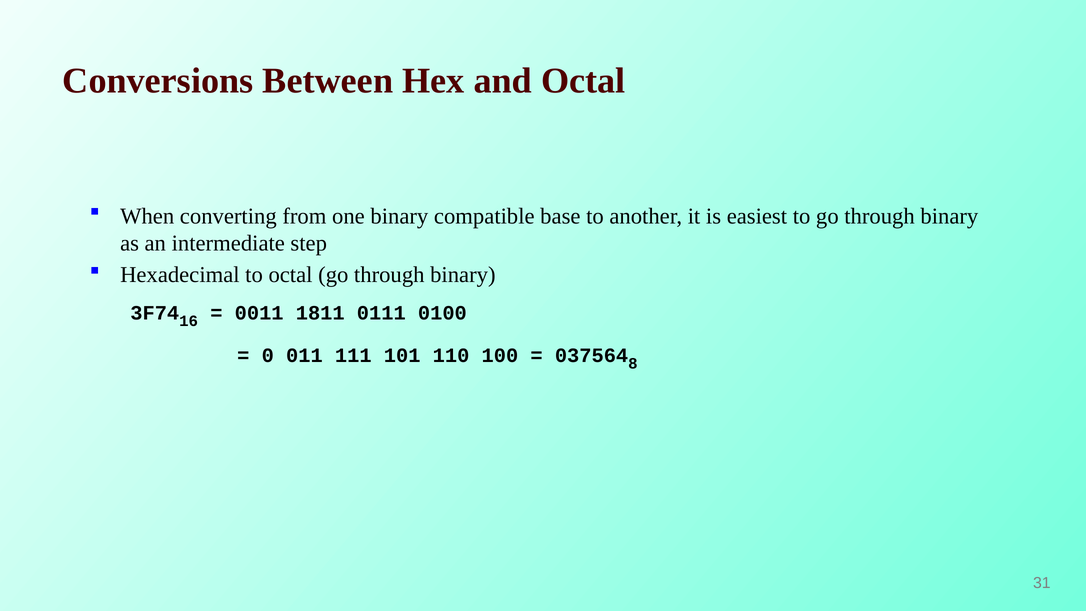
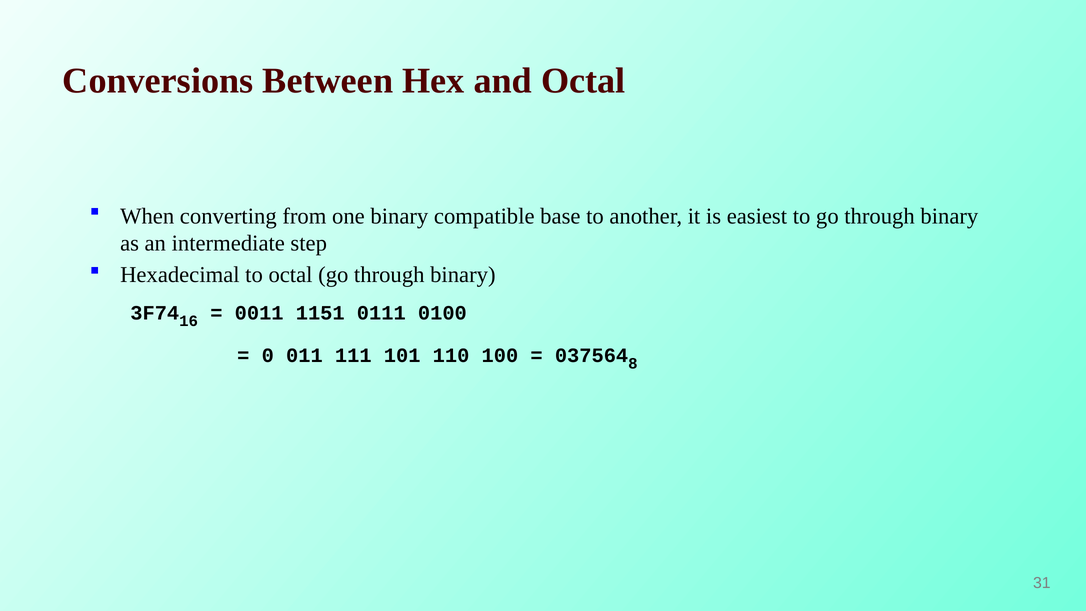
1811: 1811 -> 1151
